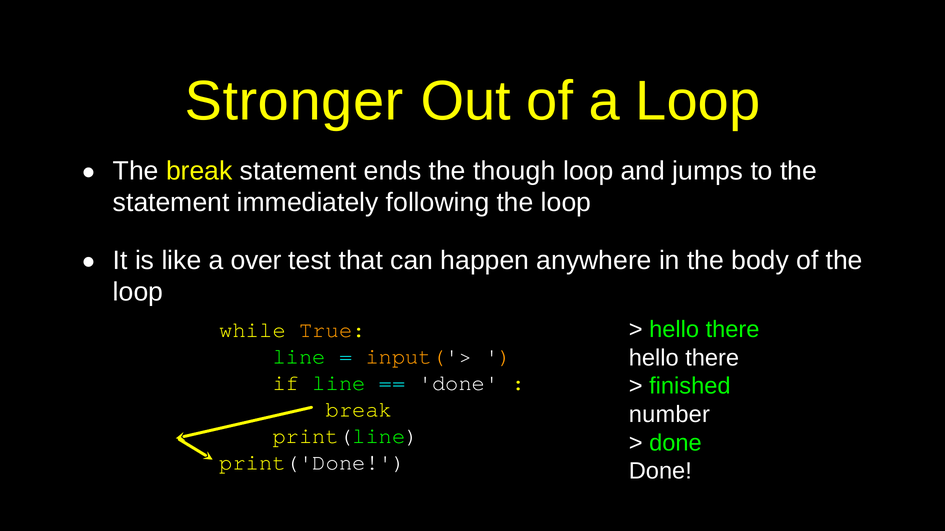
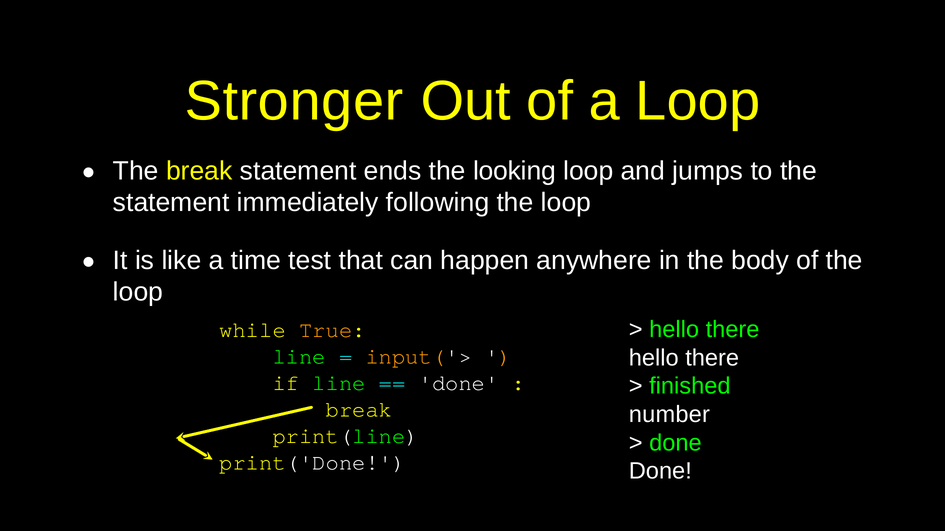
though: though -> looking
over: over -> time
